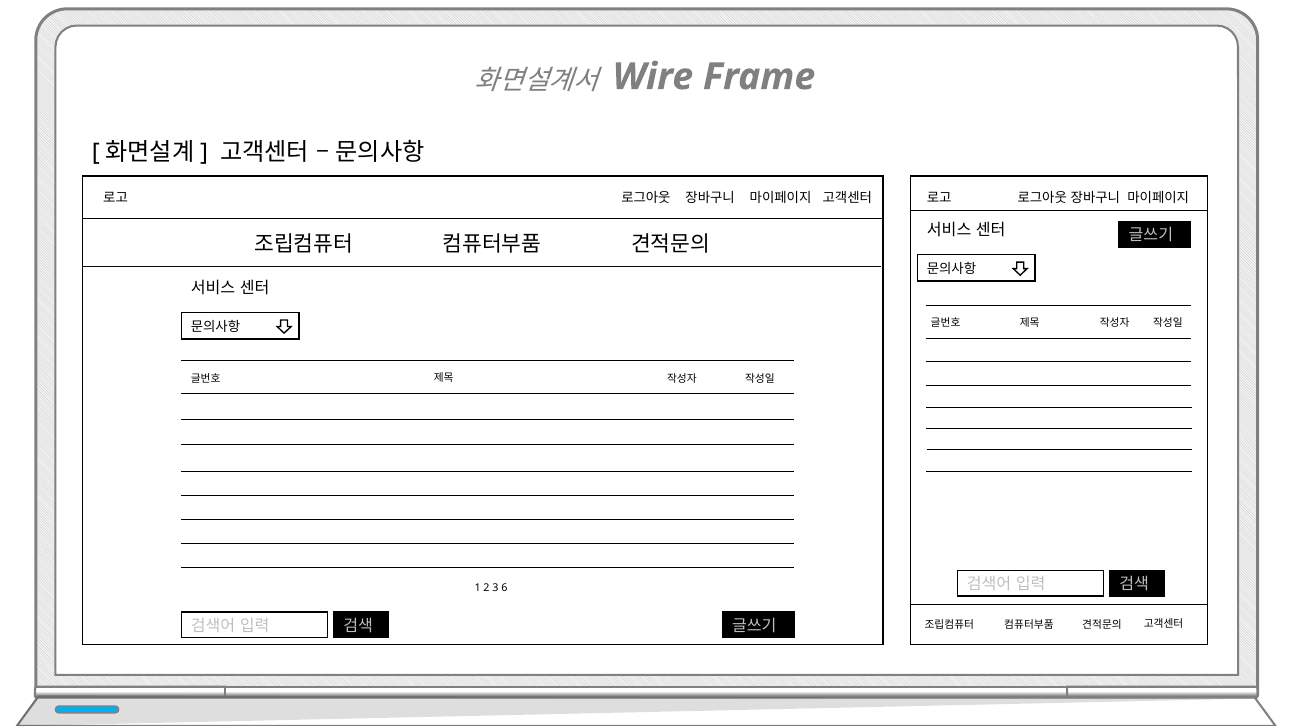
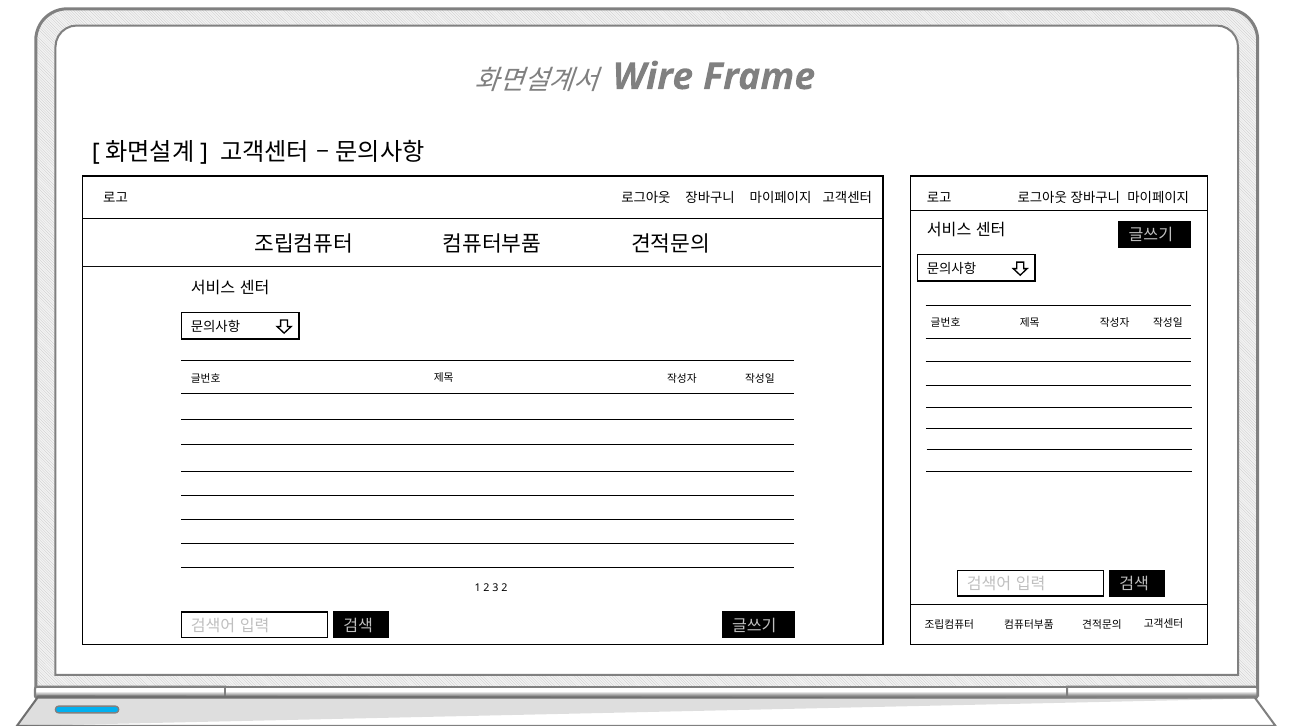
3 6: 6 -> 2
